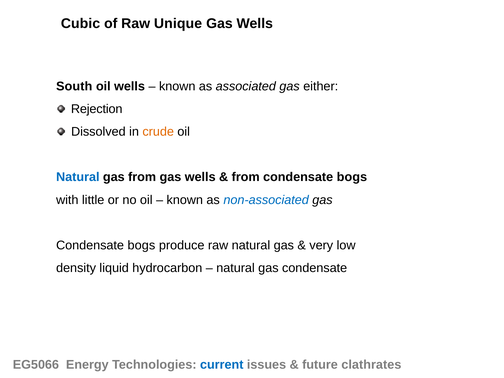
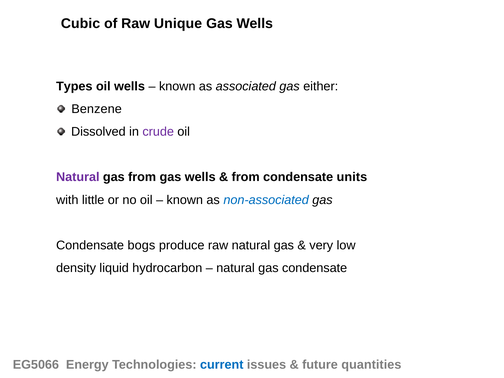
South: South -> Types
Rejection: Rejection -> Benzene
crude colour: orange -> purple
Natural at (78, 177) colour: blue -> purple
from condensate bogs: bogs -> units
clathrates: clathrates -> quantities
